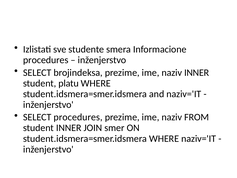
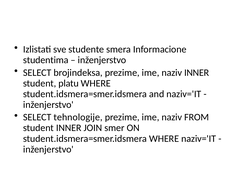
procedures at (46, 60): procedures -> studentima
SELECT procedures: procedures -> tehnologije
